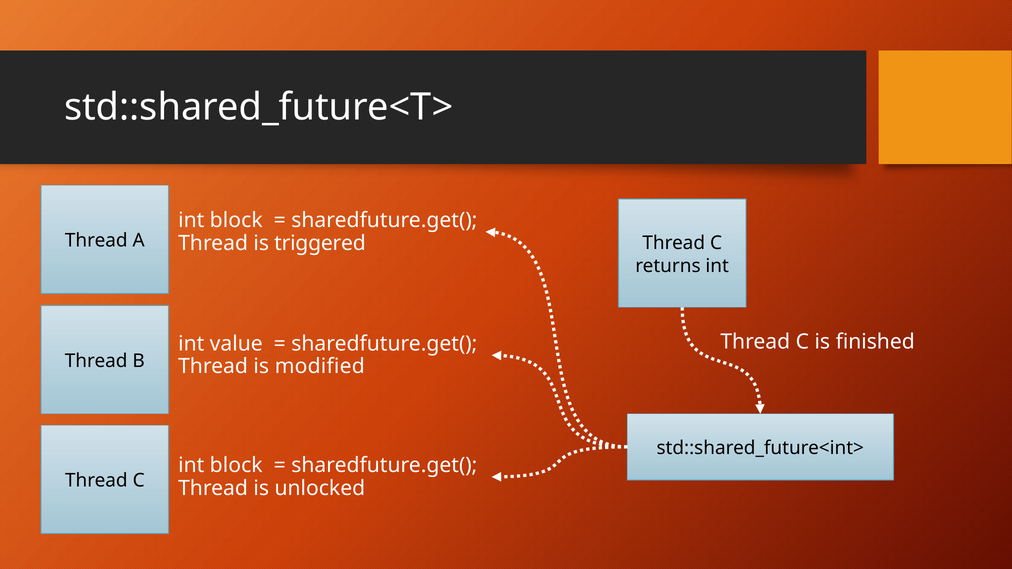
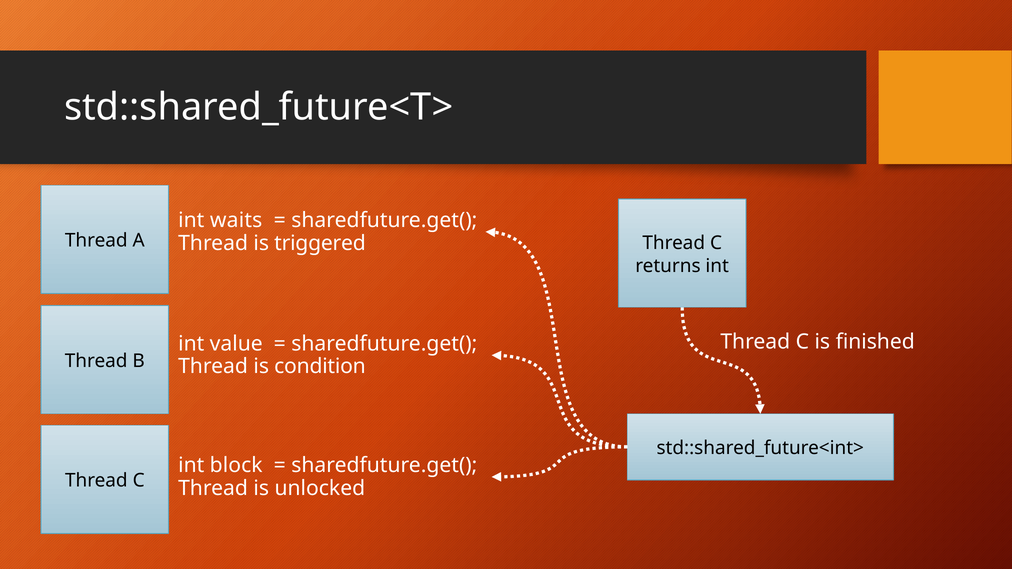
block at (236, 220): block -> waits
modified: modified -> condition
